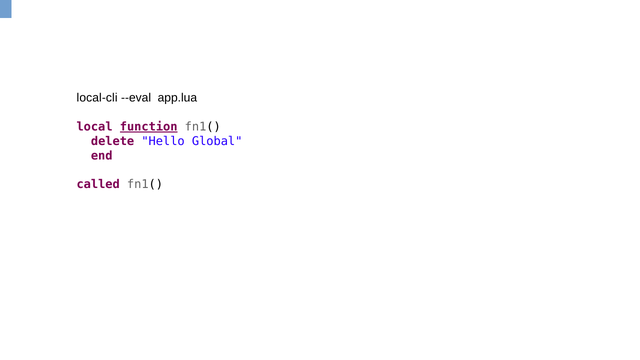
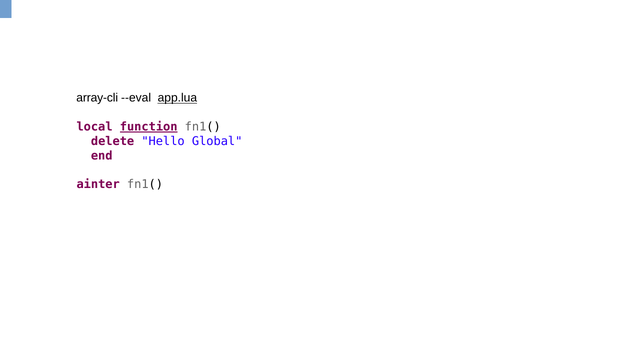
local-cli: local-cli -> array-cli
app.lua underline: none -> present
called: called -> ainter
